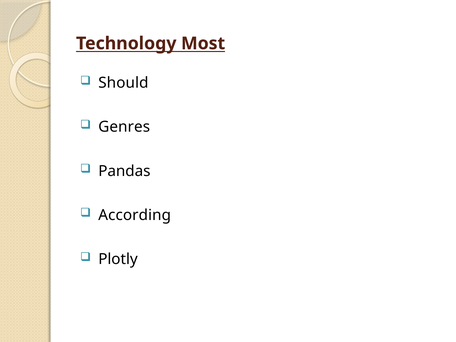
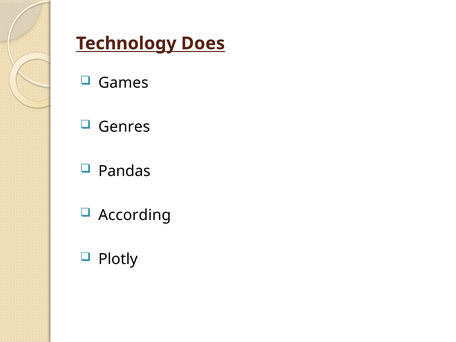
Most: Most -> Does
Should: Should -> Games
